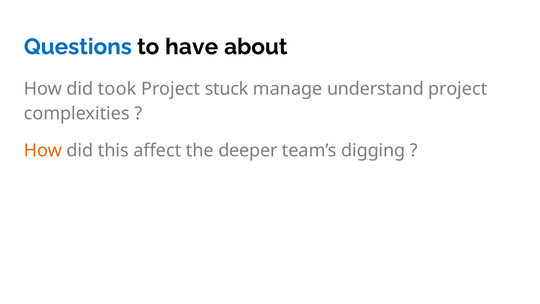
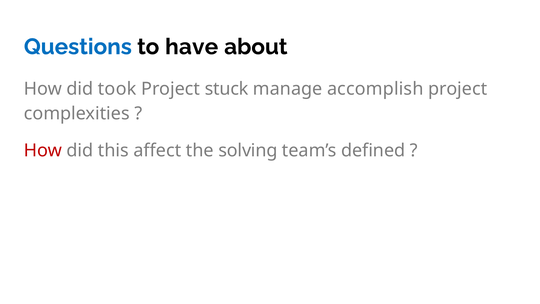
understand: understand -> accomplish
How at (43, 150) colour: orange -> red
deeper: deeper -> solving
digging: digging -> defined
